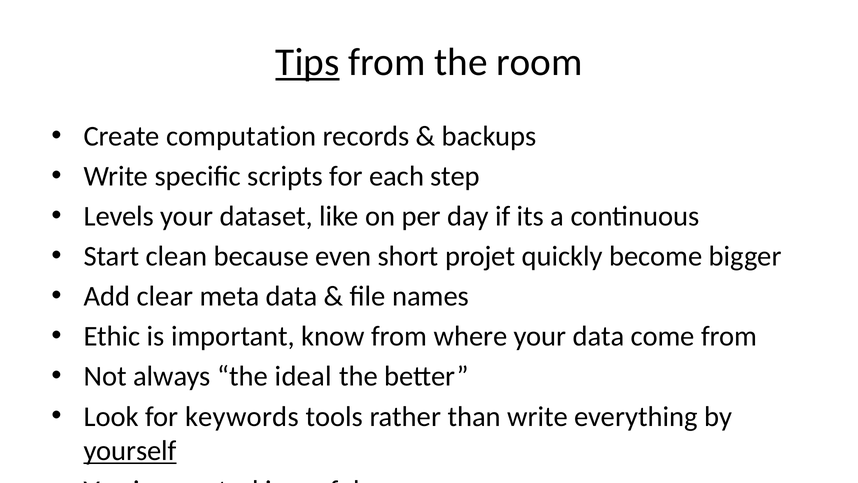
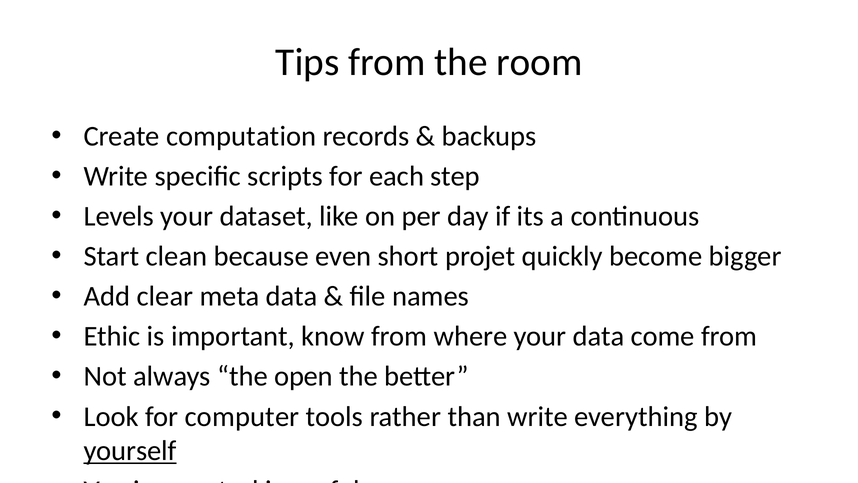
Tips underline: present -> none
the ideal: ideal -> open
keywords: keywords -> computer
